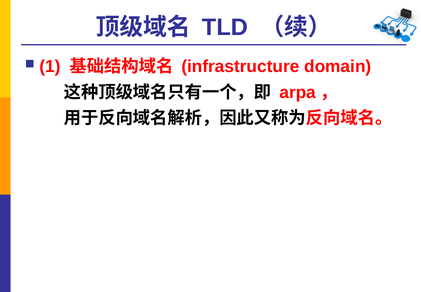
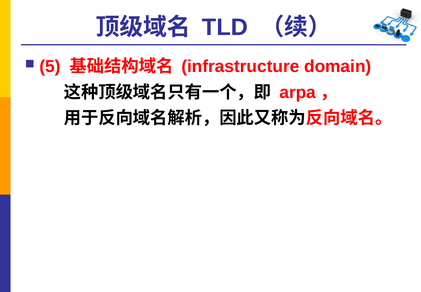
1: 1 -> 5
